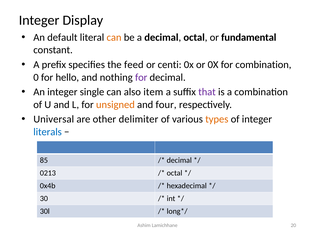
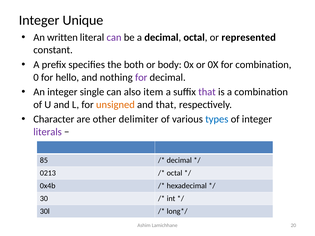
Display: Display -> Unique
default: default -> written
can at (114, 37) colour: orange -> purple
fundamental: fundamental -> represented
feed: feed -> both
centi: centi -> body
and four: four -> that
Universal: Universal -> Character
types colour: orange -> blue
literals colour: blue -> purple
